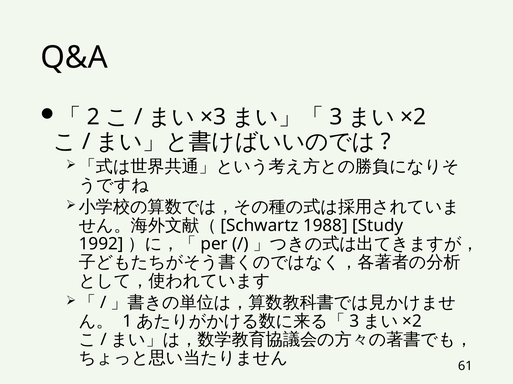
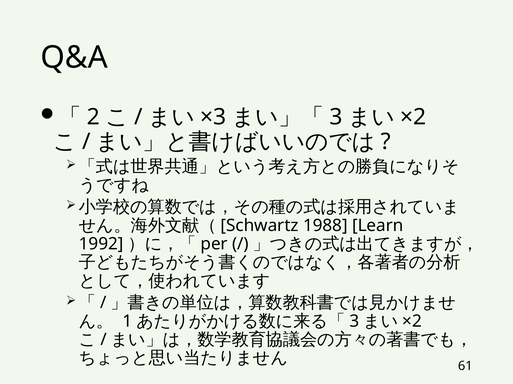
Study: Study -> Learn
